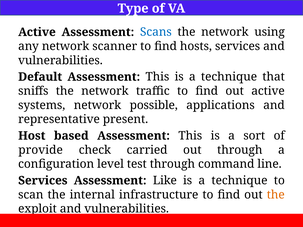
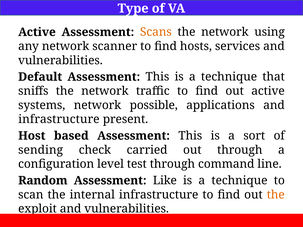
Scans colour: blue -> orange
representative at (59, 119): representative -> infrastructure
provide: provide -> sending
Services at (43, 181): Services -> Random
